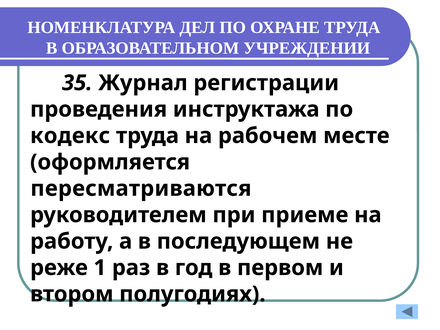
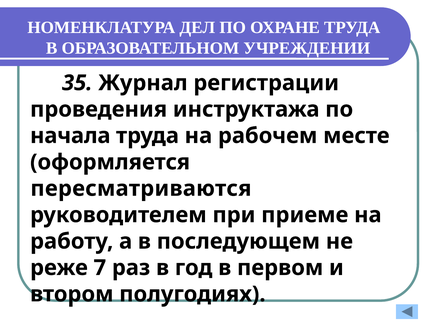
кодекс: кодекс -> начала
1: 1 -> 7
